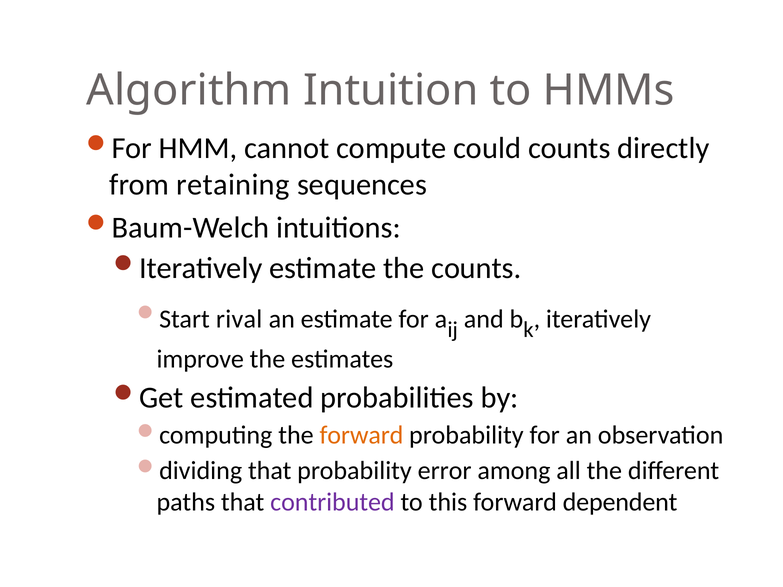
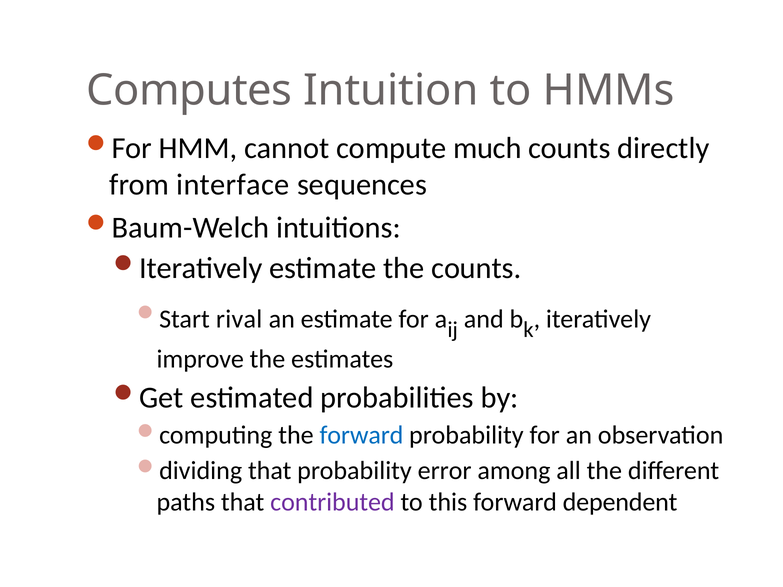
Algorithm: Algorithm -> Computes
could: could -> much
retaining: retaining -> interface
forward at (361, 436) colour: orange -> blue
